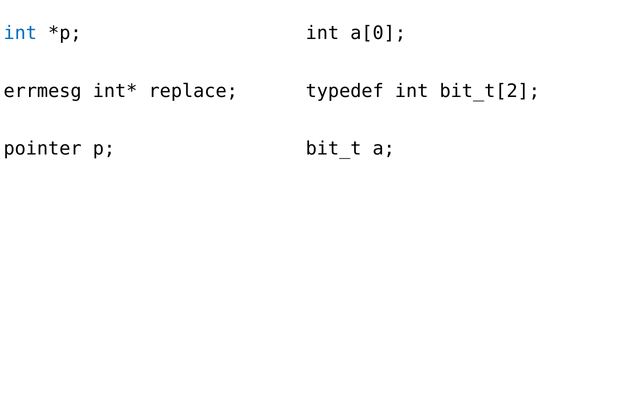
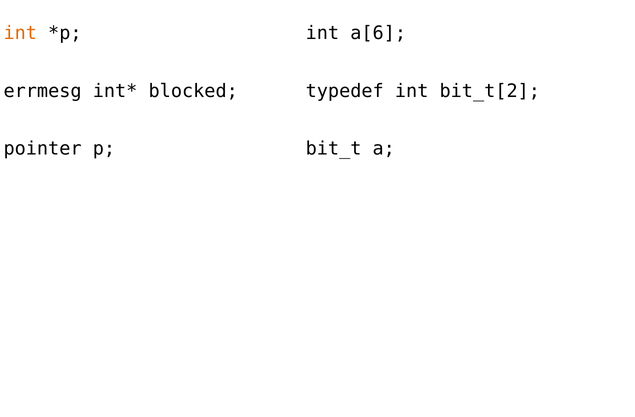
int at (20, 33) colour: blue -> orange
a[0: a[0 -> a[6
replace: replace -> blocked
